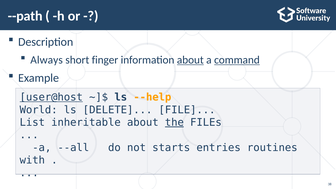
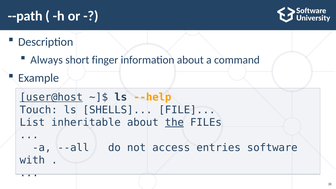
about at (190, 60) underline: present -> none
command underline: present -> none
World: World -> Touch
DELETE: DELETE -> SHELLS
starts: starts -> access
routines: routines -> software
